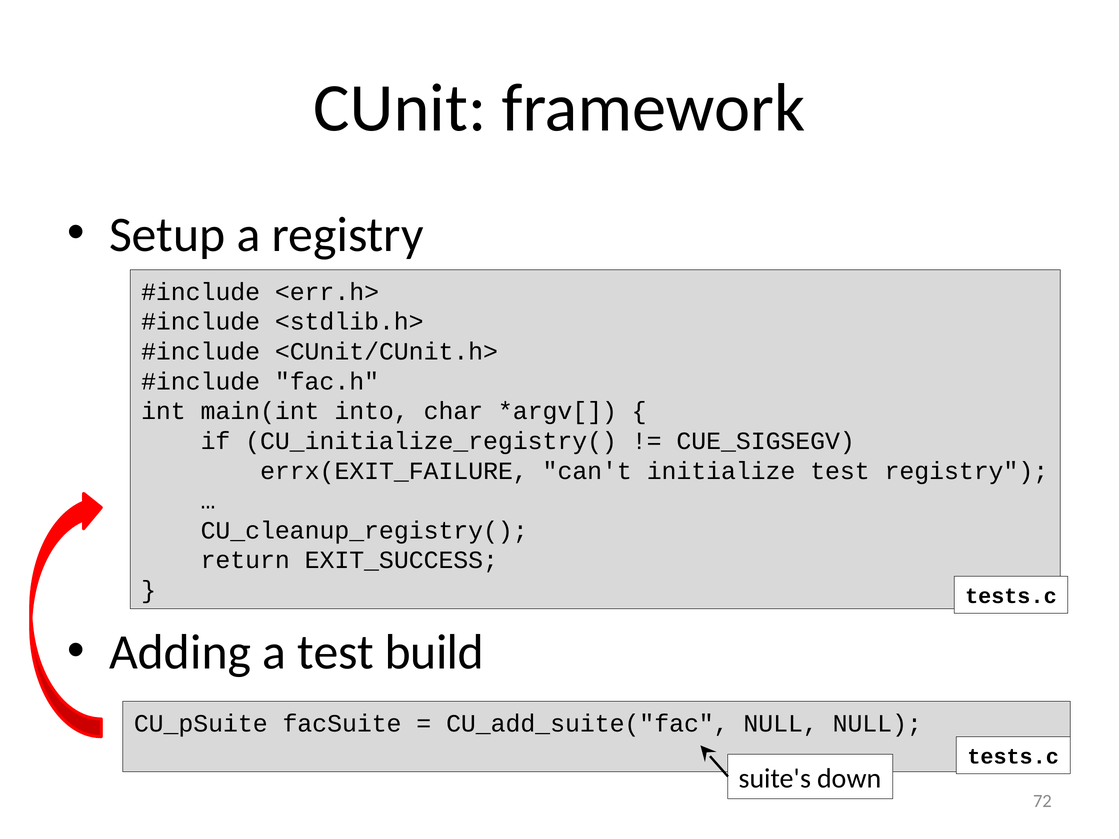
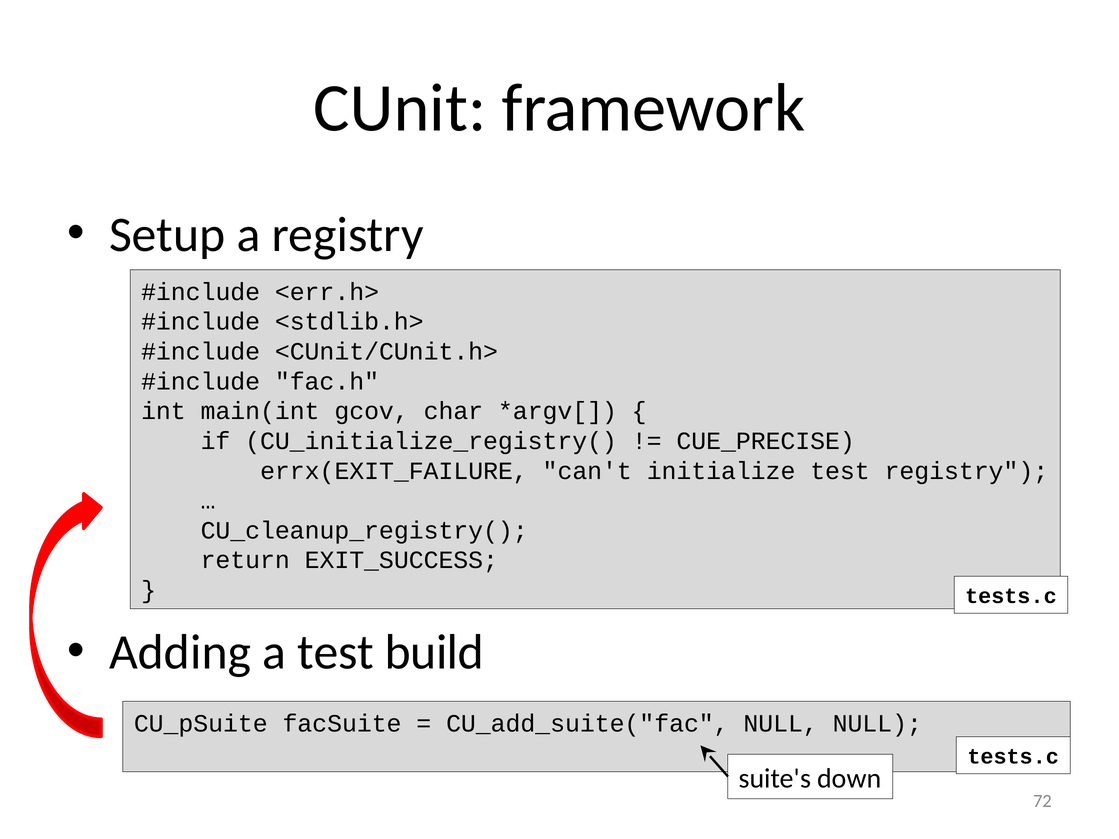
into: into -> gcov
CUE_SIGSEGV: CUE_SIGSEGV -> CUE_PRECISE
